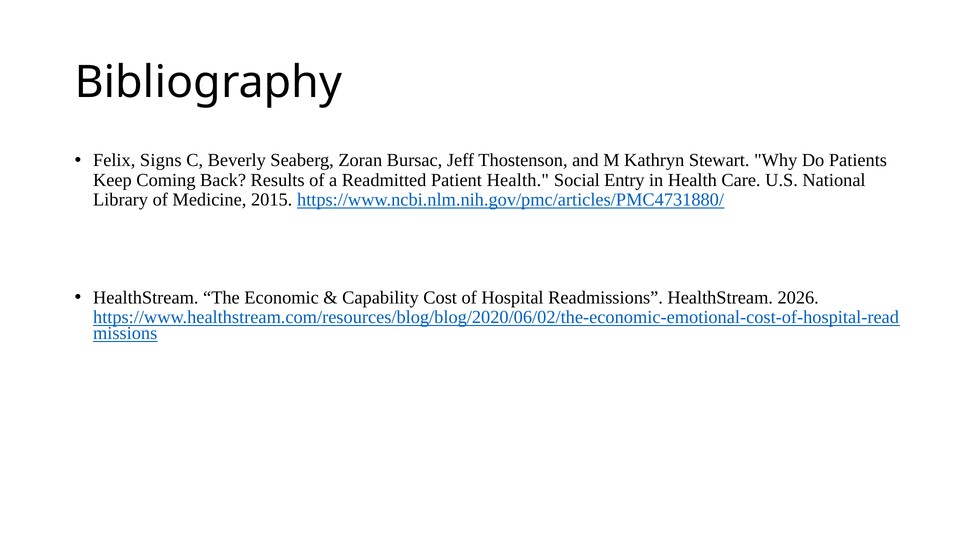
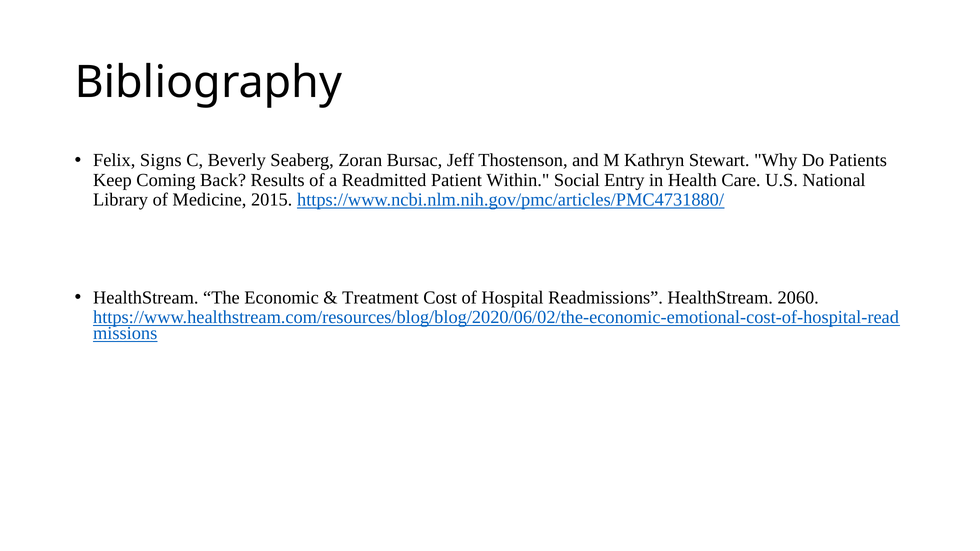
Patient Health: Health -> Within
Capability: Capability -> Treatment
2026: 2026 -> 2060
